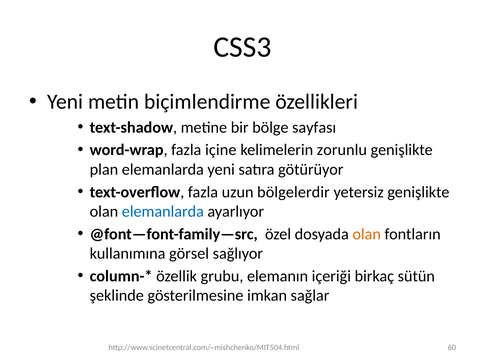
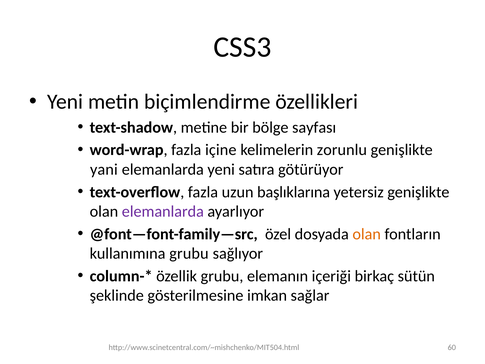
plan: plan -> yani
bölgelerdir: bölgelerdir -> başlıklarına
elemanlarda at (163, 211) colour: blue -> purple
kullanımına görsel: görsel -> grubu
